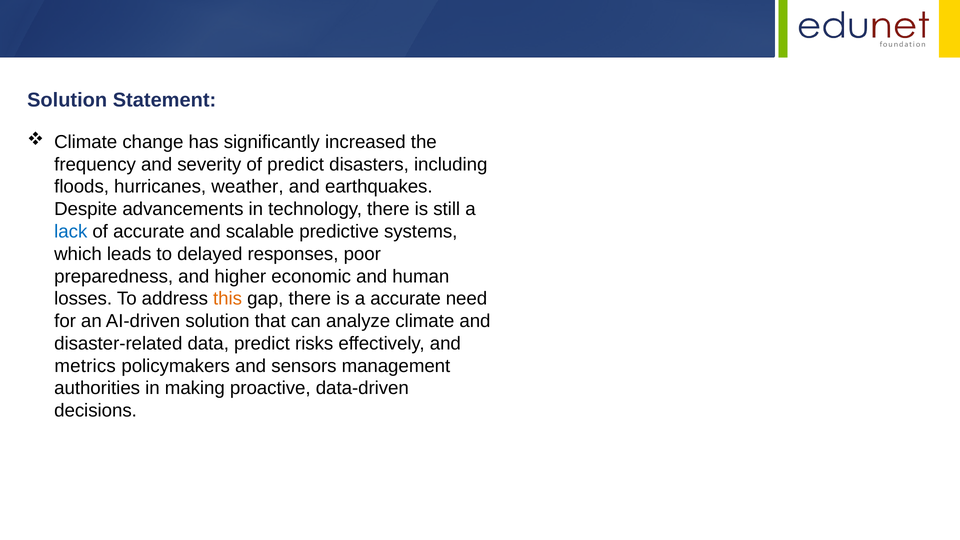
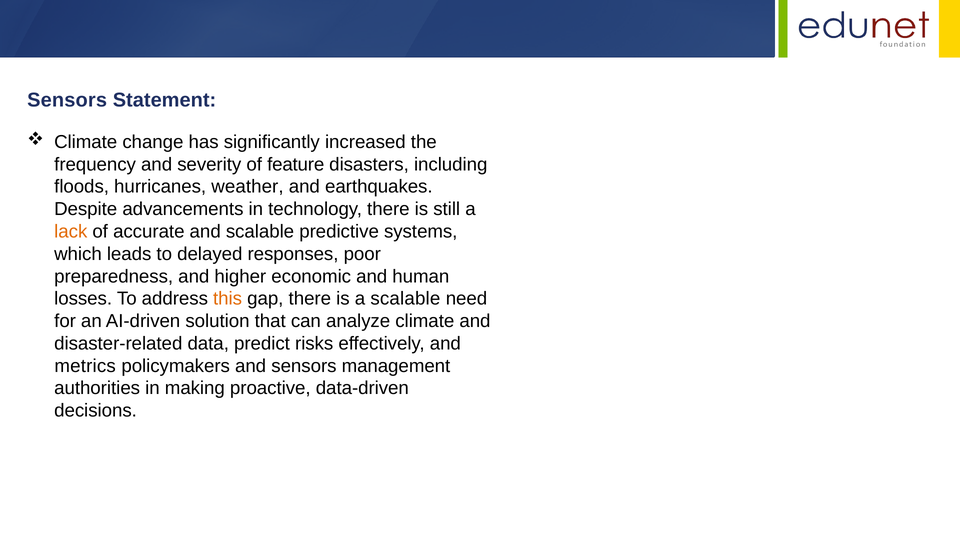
Solution at (67, 100): Solution -> Sensors
of predict: predict -> feature
lack colour: blue -> orange
a accurate: accurate -> scalable
